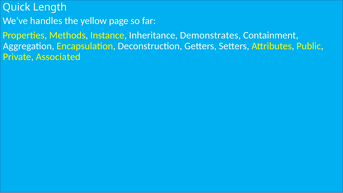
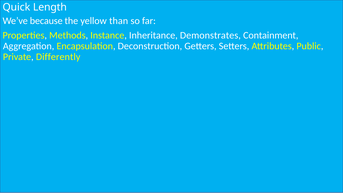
handles: handles -> because
page: page -> than
Associated: Associated -> Differently
